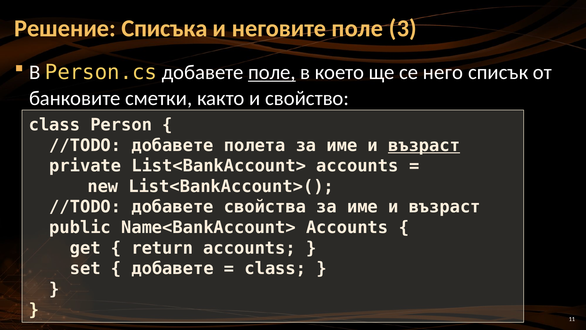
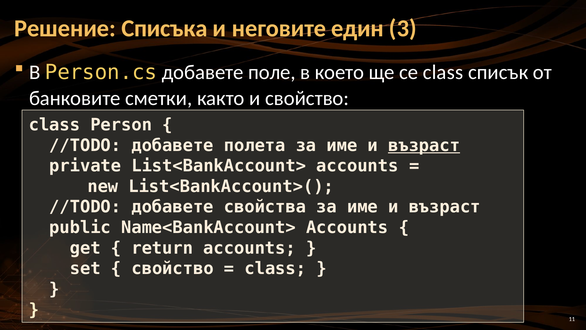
неговите поле: поле -> един
поле at (272, 72) underline: present -> none
се него: него -> class
добавете at (173, 268): добавете -> свойство
